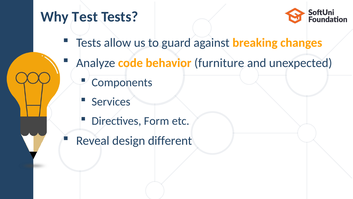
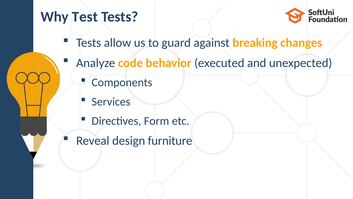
furniture: furniture -> executed
different: different -> furniture
